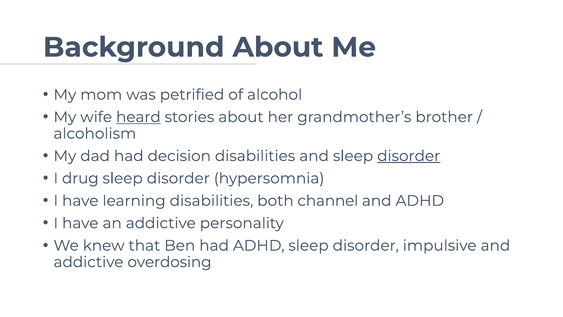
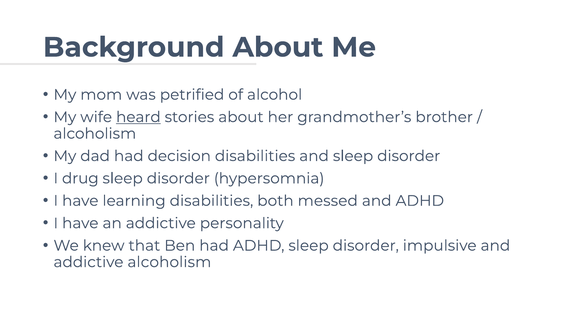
disorder at (409, 156) underline: present -> none
channel: channel -> messed
addictive overdosing: overdosing -> alcoholism
